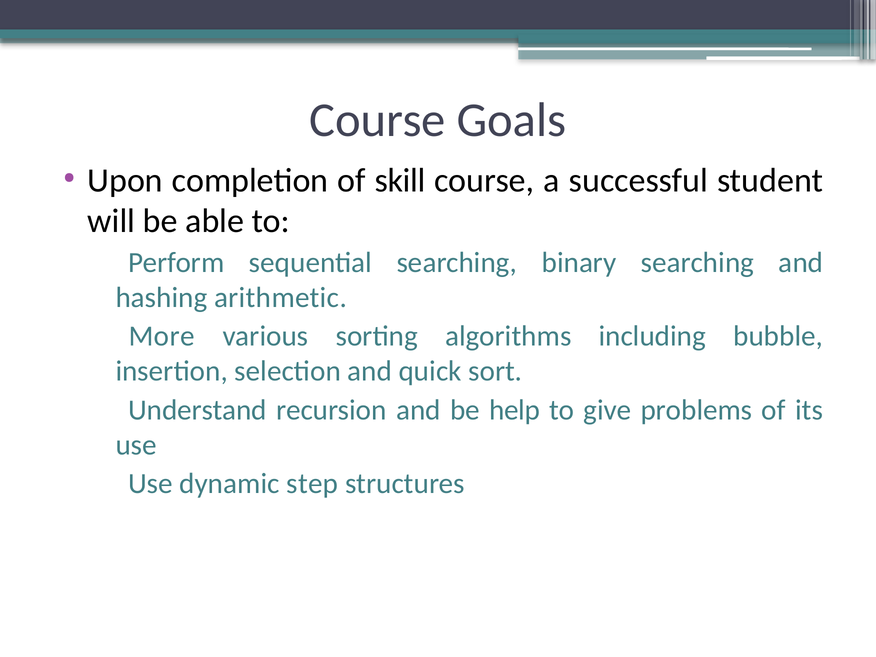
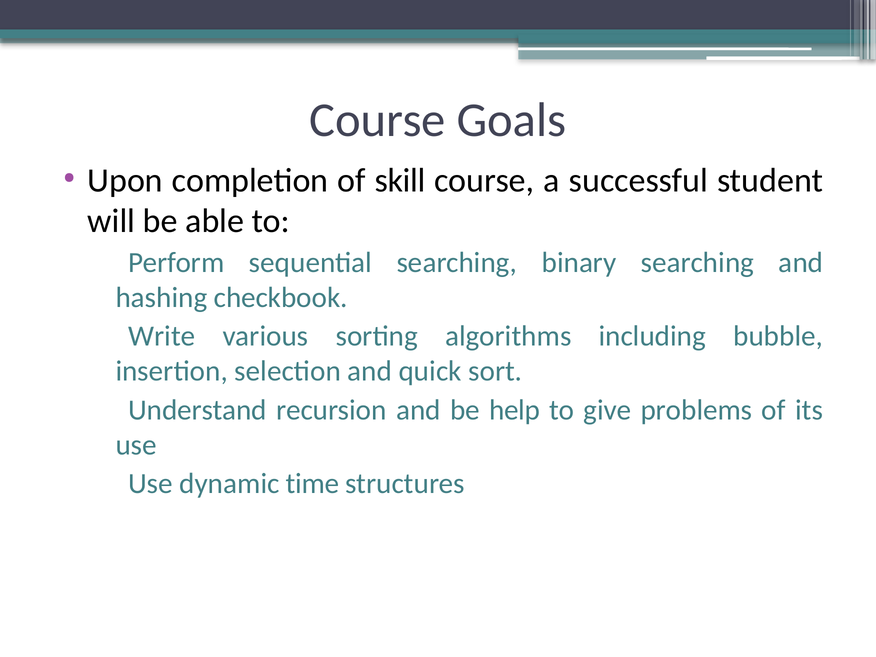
arithmetic: arithmetic -> checkbook
More: More -> Write
step: step -> time
